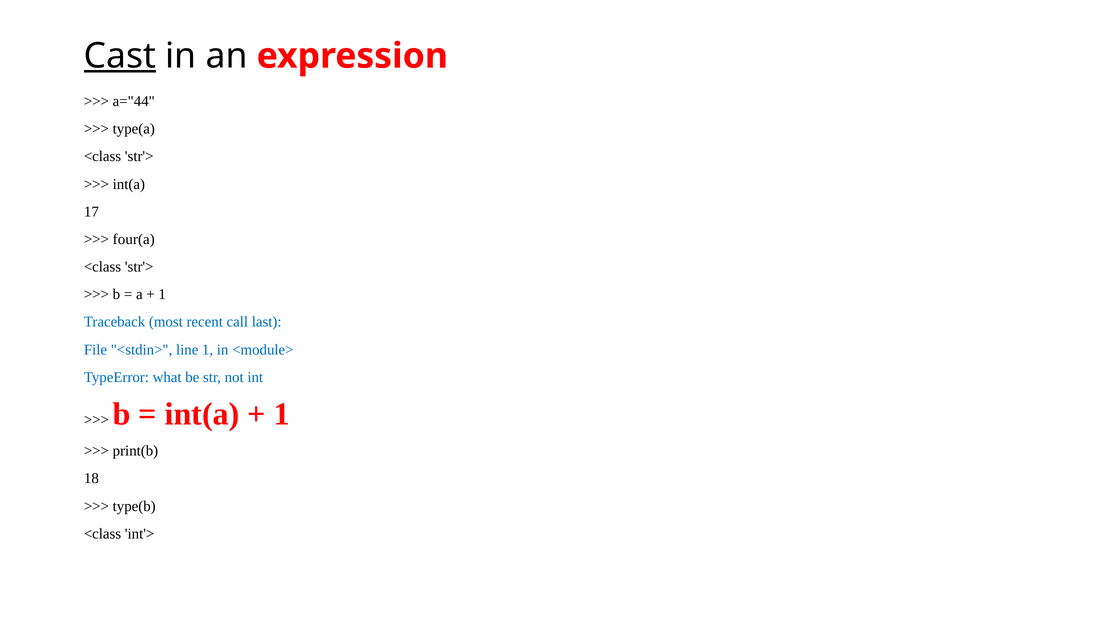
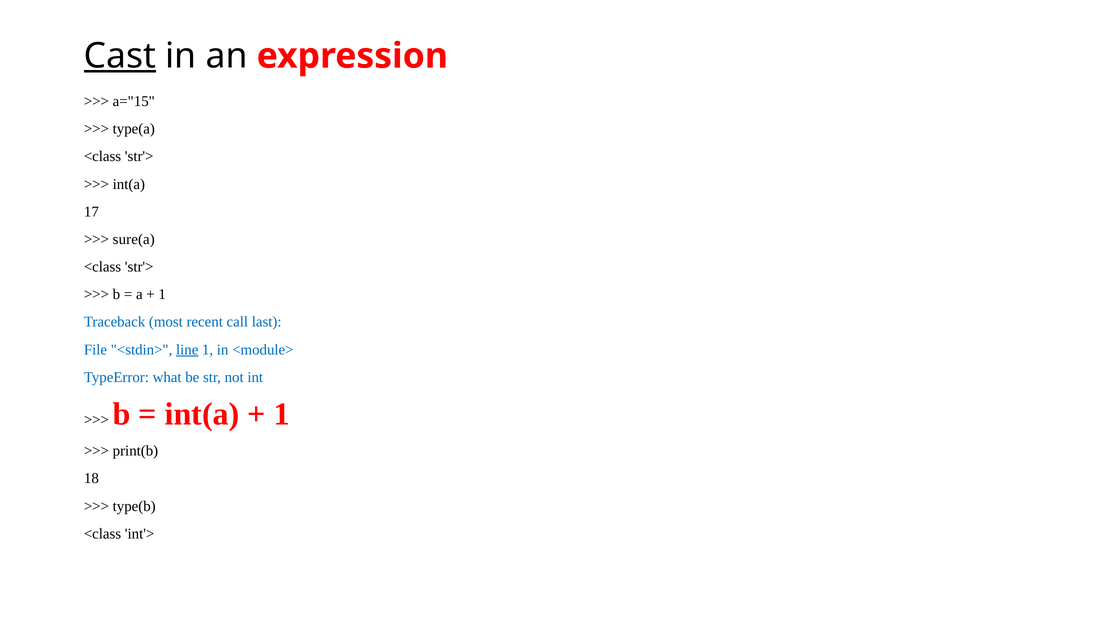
a="44: a="44 -> a="15
four(a: four(a -> sure(a
line underline: none -> present
